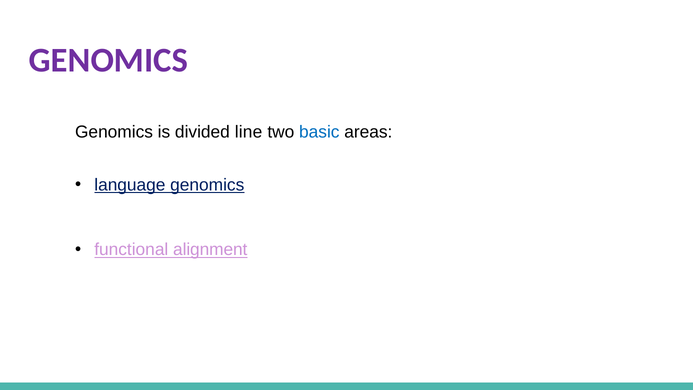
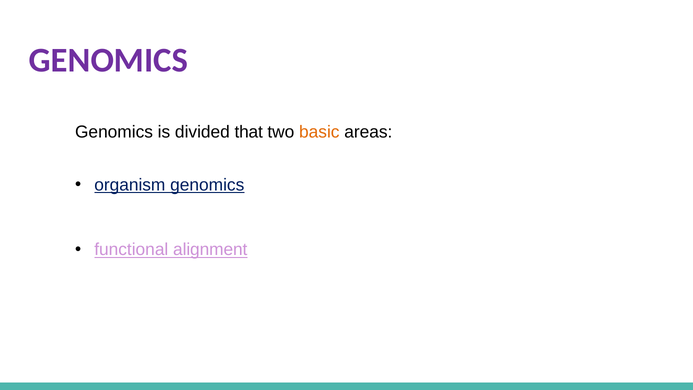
line: line -> that
basic colour: blue -> orange
language: language -> organism
